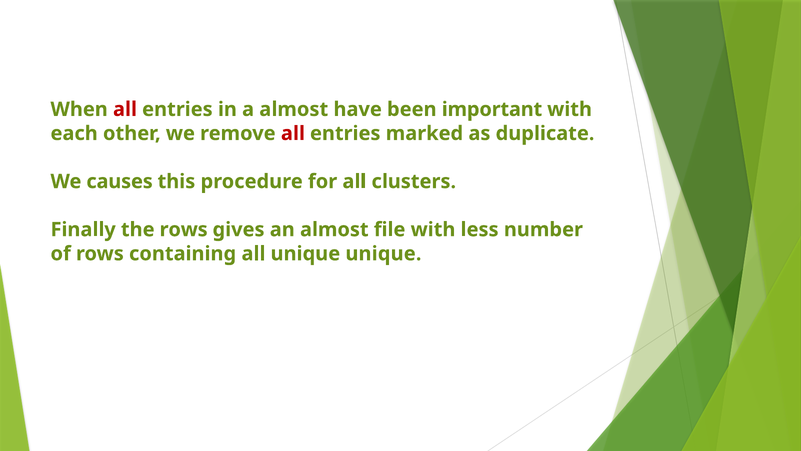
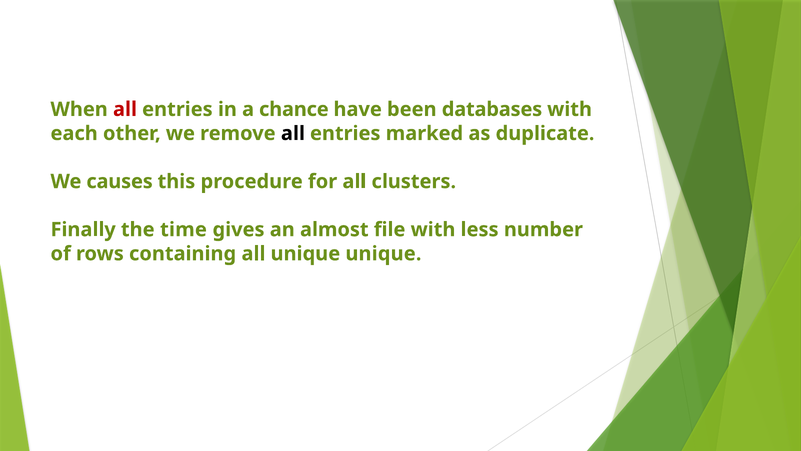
a almost: almost -> chance
important: important -> databases
all at (293, 133) colour: red -> black
the rows: rows -> time
